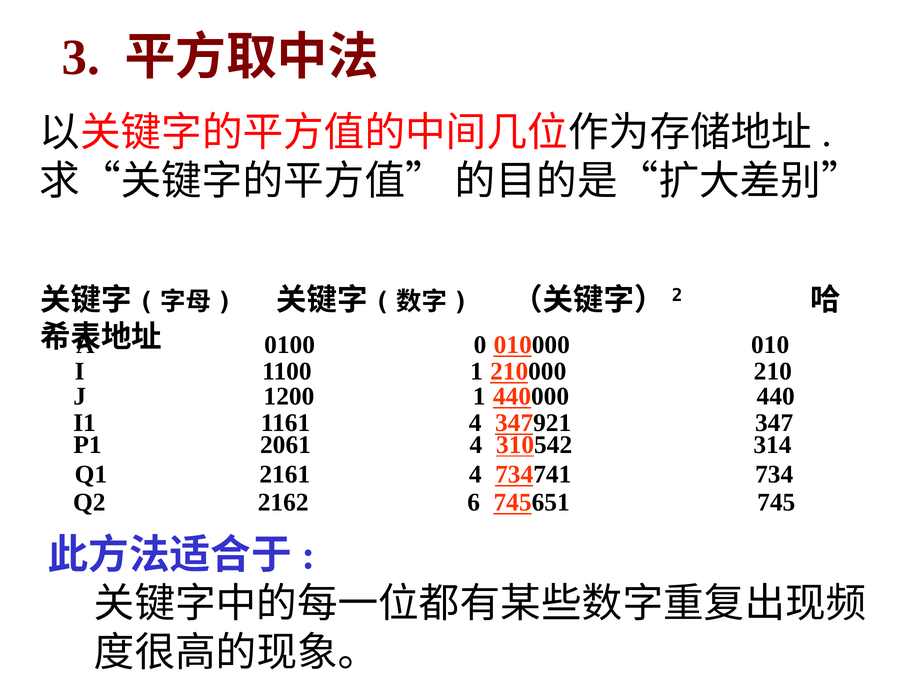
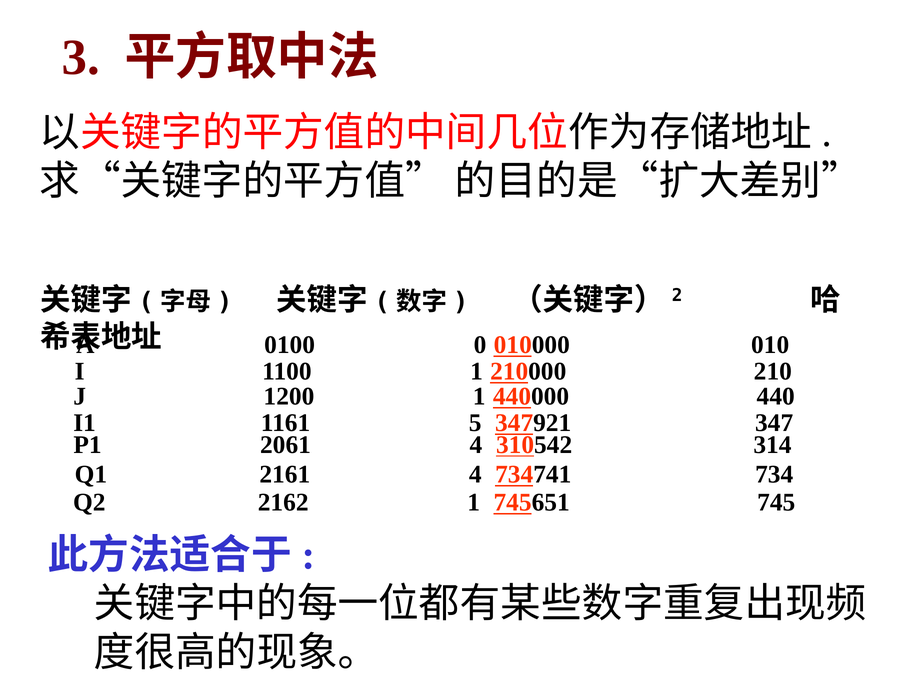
1161 4: 4 -> 5
2162 6: 6 -> 1
